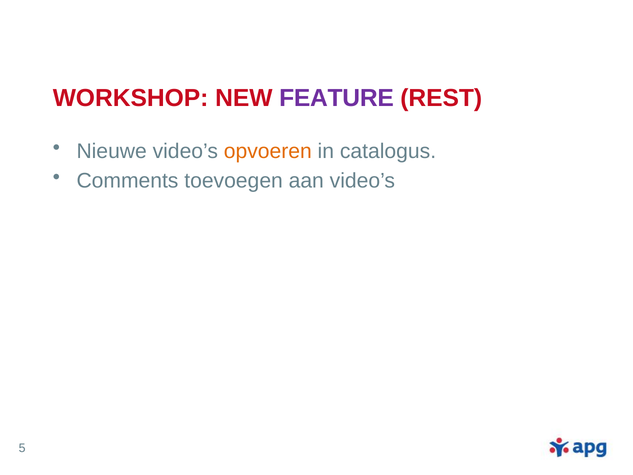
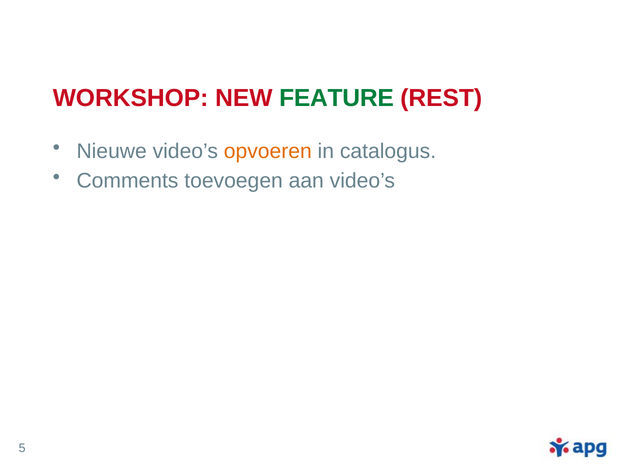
FEATURE colour: purple -> green
